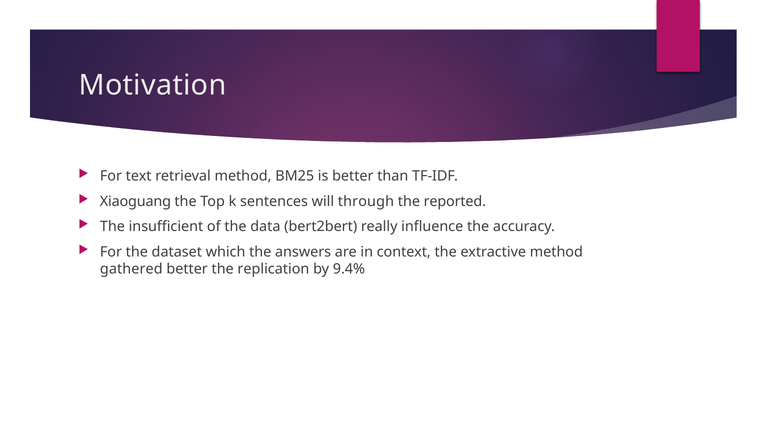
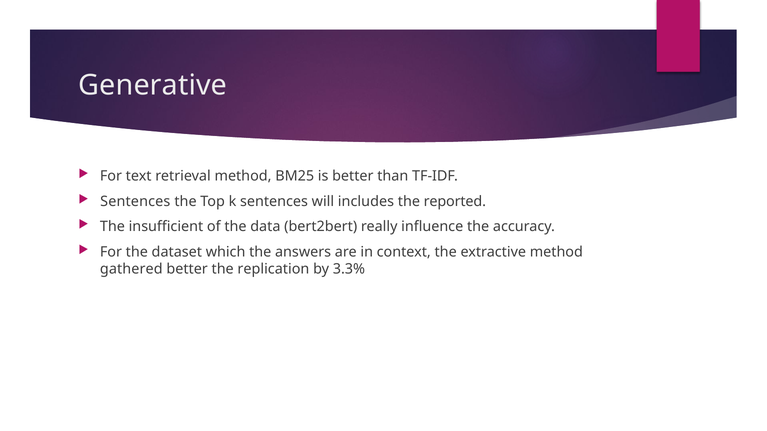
Motivation: Motivation -> Generative
Xiaoguang at (135, 202): Xiaoguang -> Sentences
through: through -> includes
9.4%: 9.4% -> 3.3%
